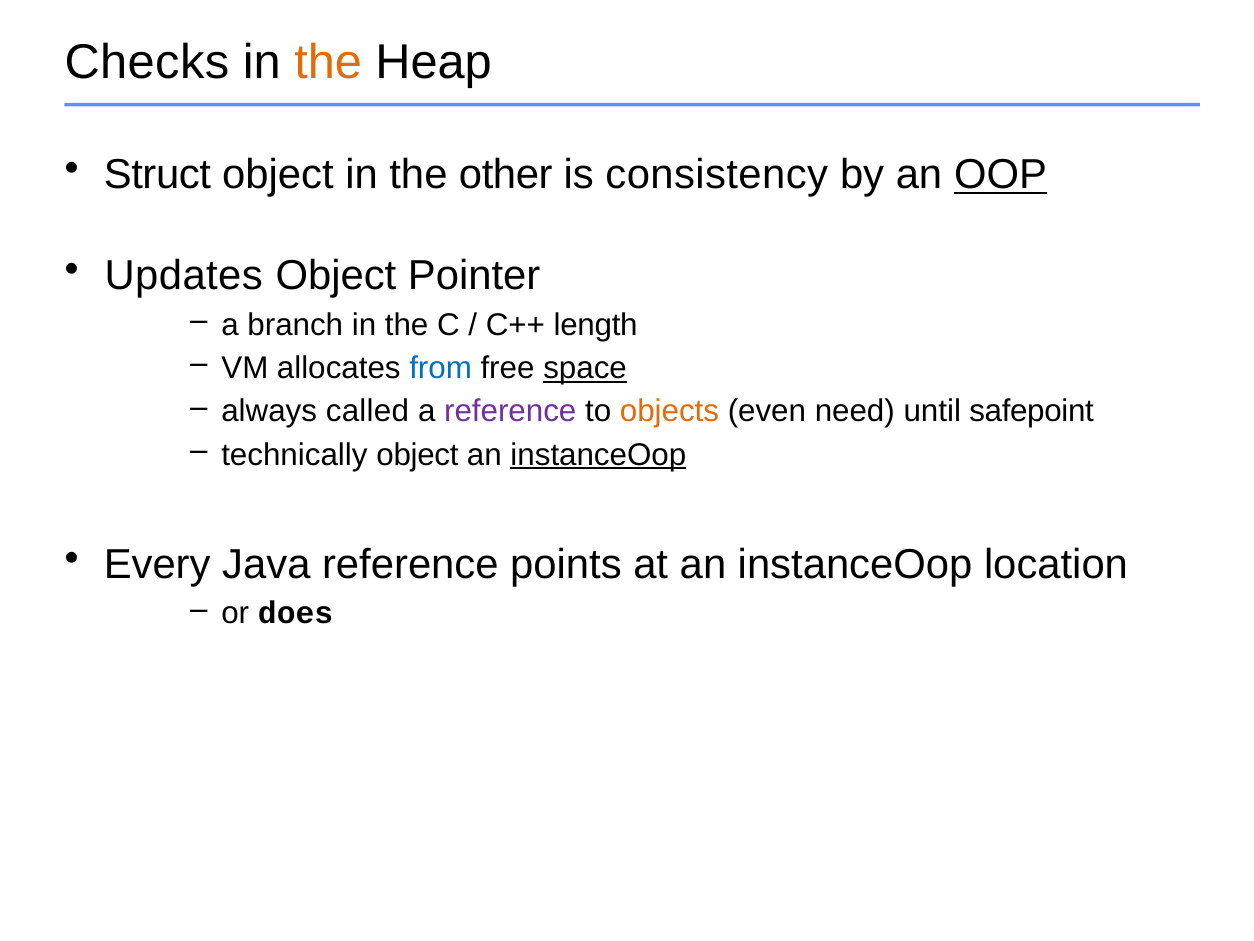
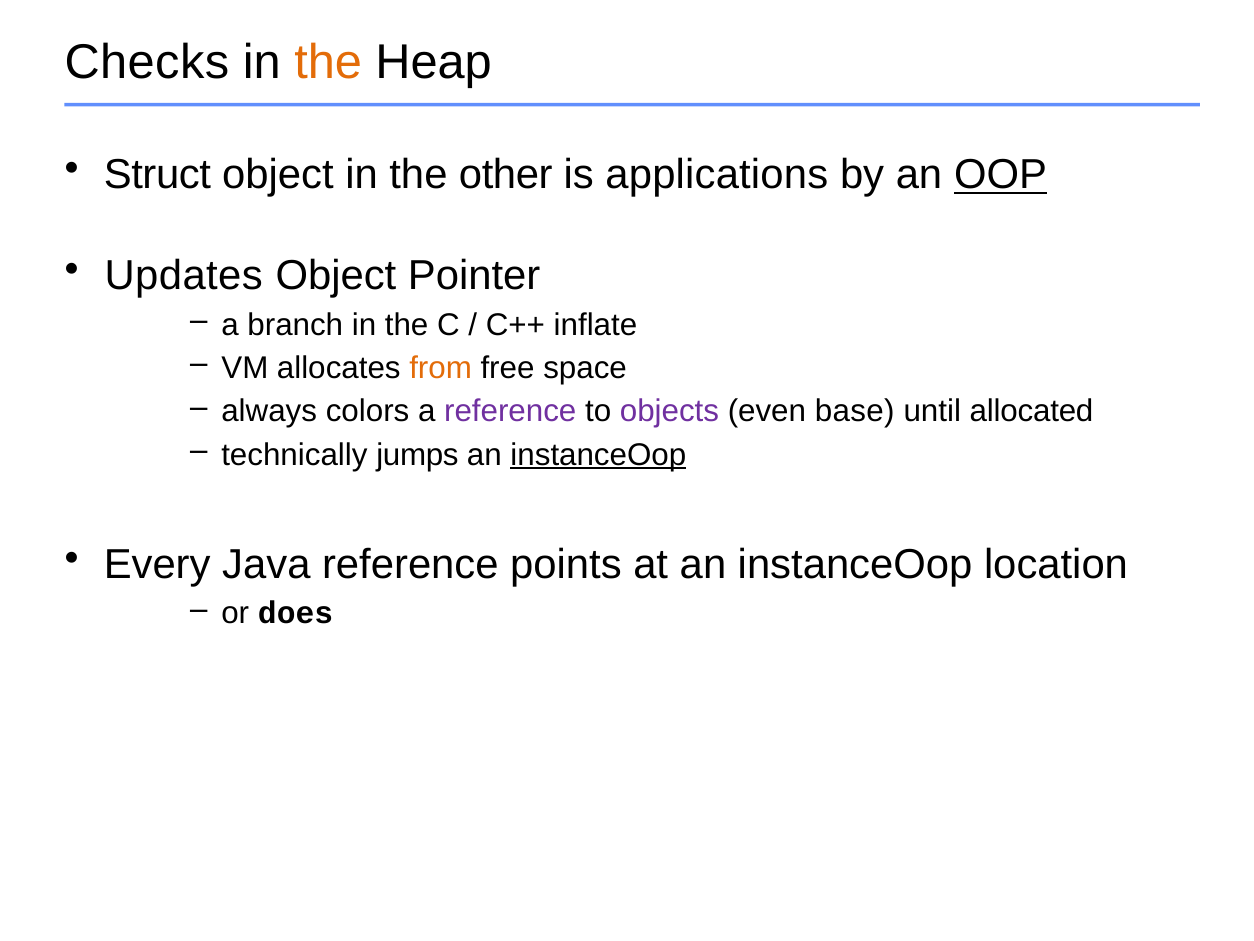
consistency: consistency -> applications
length: length -> inflate
from colour: blue -> orange
space underline: present -> none
called: called -> colors
objects colour: orange -> purple
need: need -> base
safepoint: safepoint -> allocated
technically object: object -> jumps
